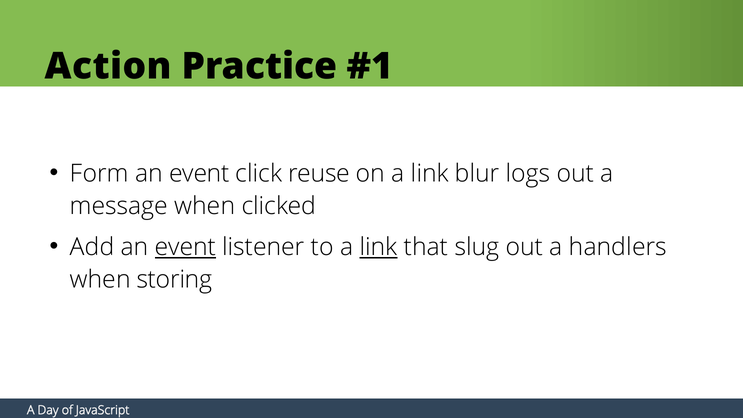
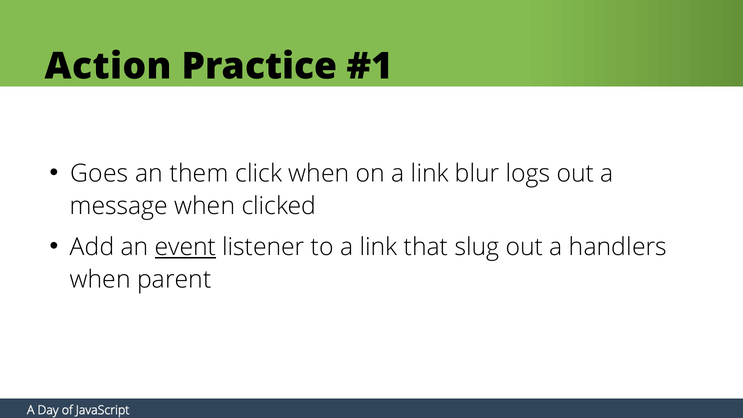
Form: Form -> Goes
event at (199, 173): event -> them
click reuse: reuse -> when
link at (379, 247) underline: present -> none
storing: storing -> parent
